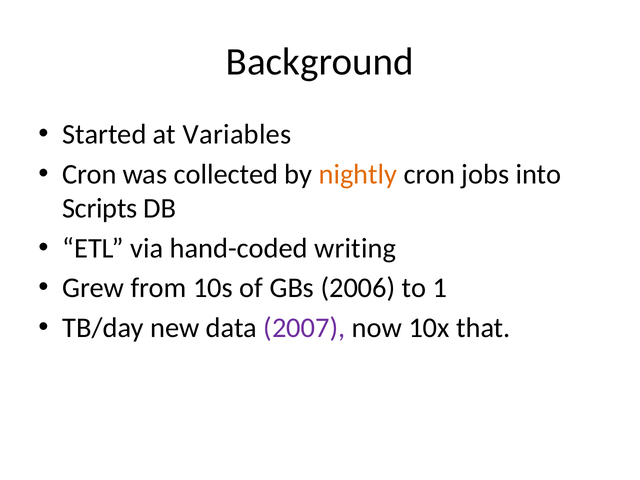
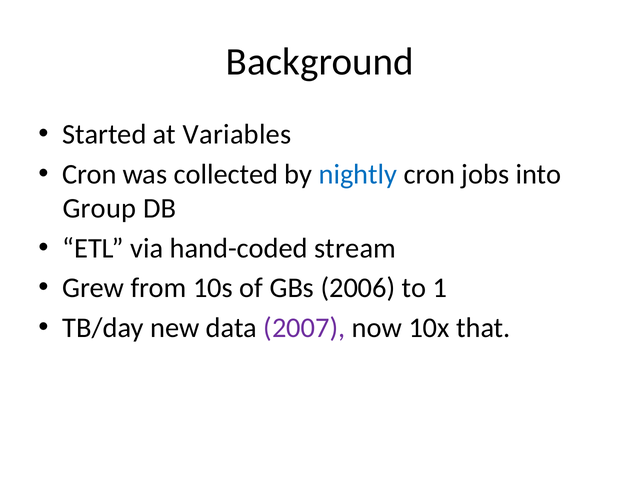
nightly colour: orange -> blue
Scripts: Scripts -> Group
writing: writing -> stream
